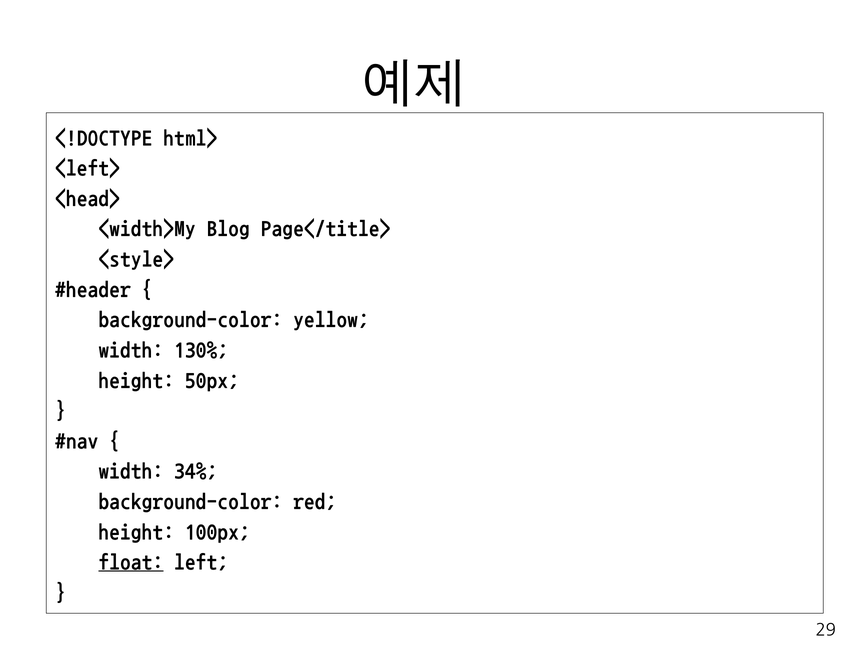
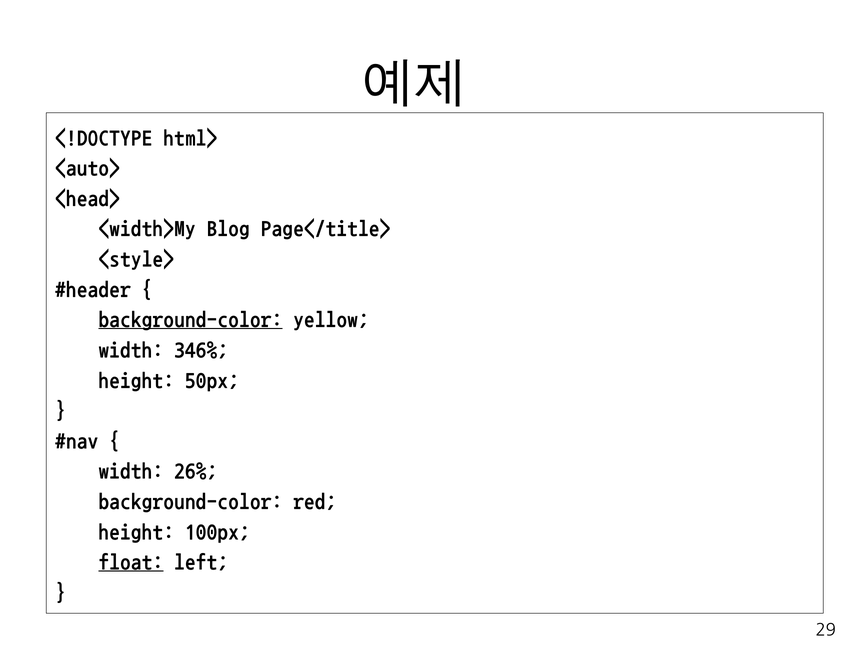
<left>: <left> -> <auto>
background-color at (190, 319) underline: none -> present
130%: 130% -> 346%
34%: 34% -> 26%
